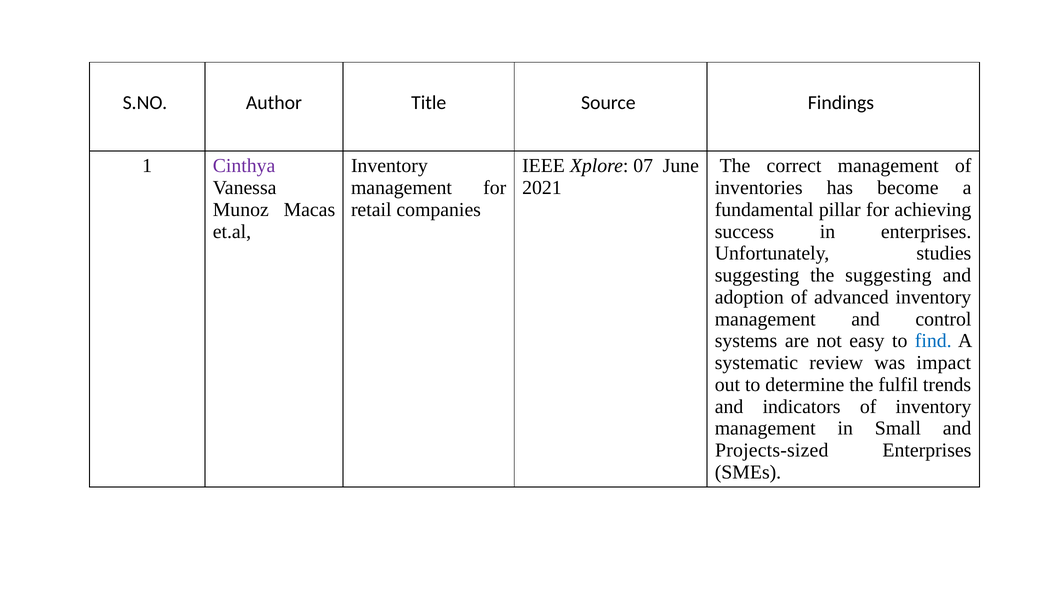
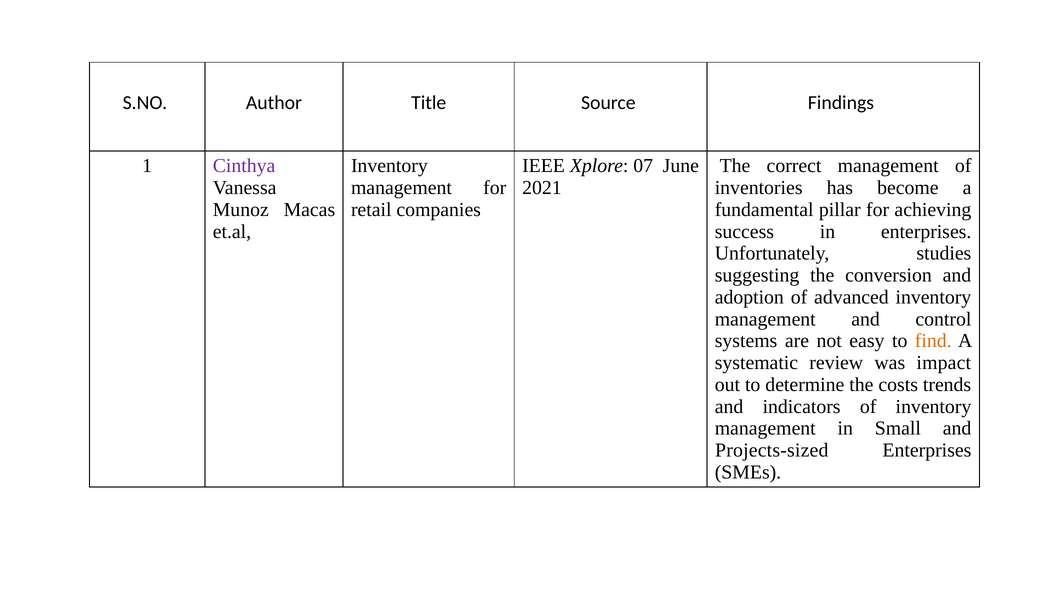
the suggesting: suggesting -> conversion
find colour: blue -> orange
fulfil: fulfil -> costs
